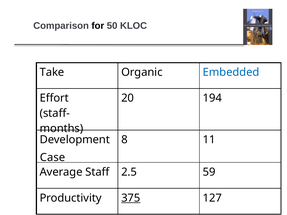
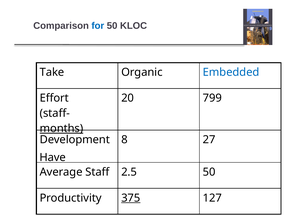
for colour: black -> blue
194: 194 -> 799
months underline: none -> present
11: 11 -> 27
Case: Case -> Have
2.5 59: 59 -> 50
